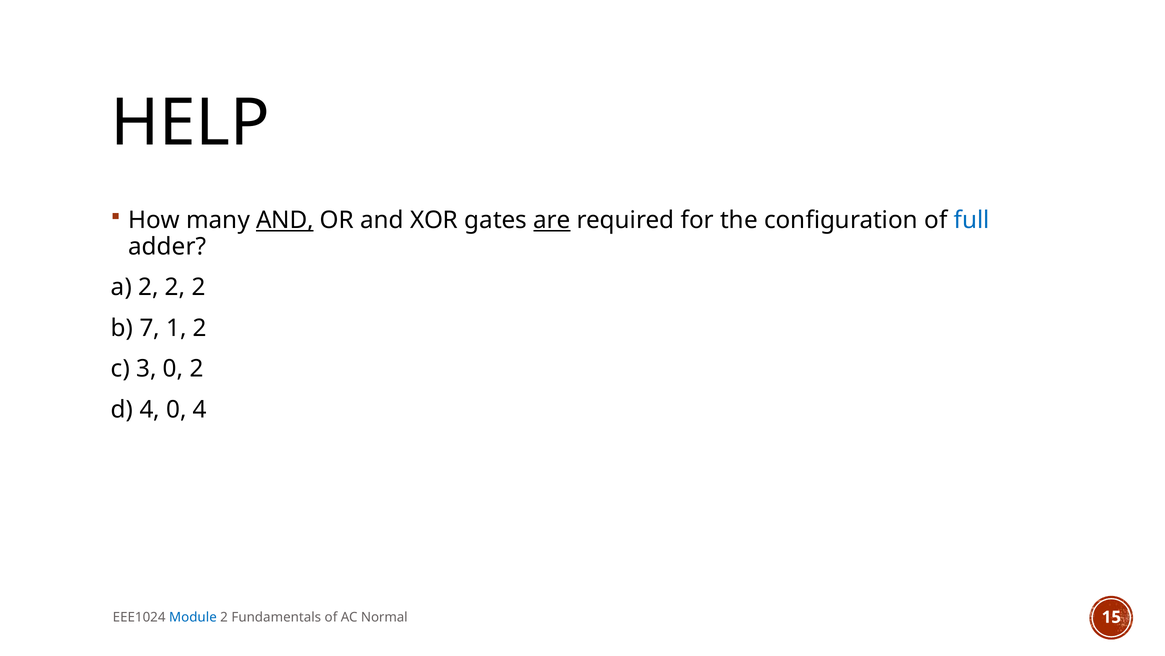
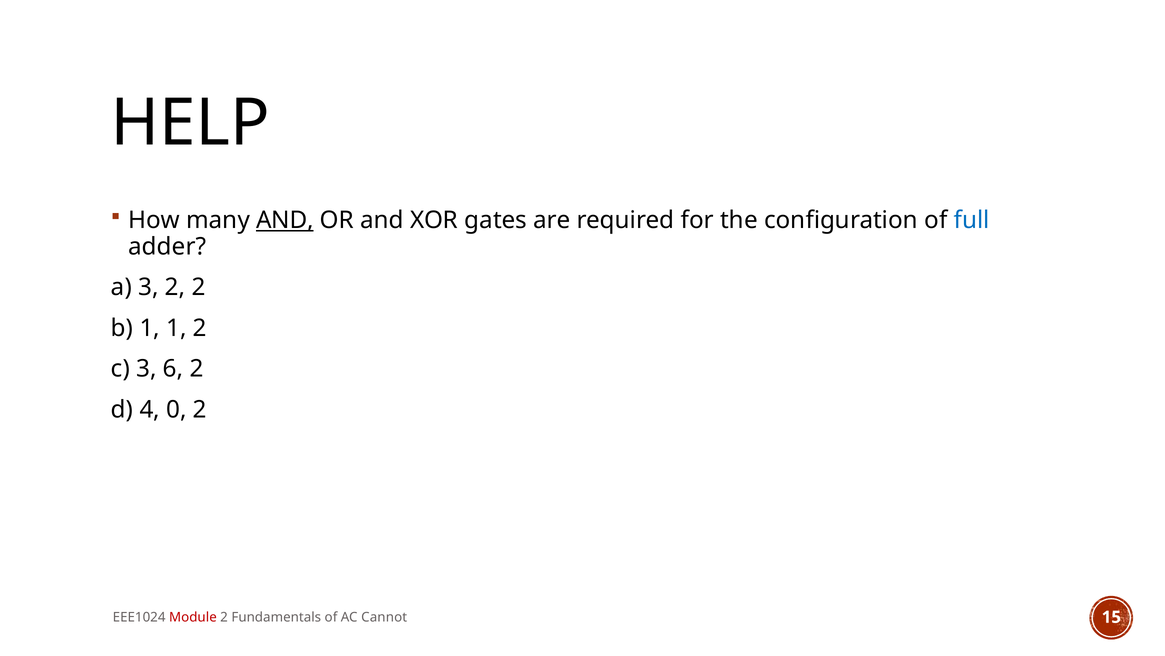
are underline: present -> none
a 2: 2 -> 3
b 7: 7 -> 1
3 0: 0 -> 6
0 4: 4 -> 2
Module colour: blue -> red
Normal: Normal -> Cannot
